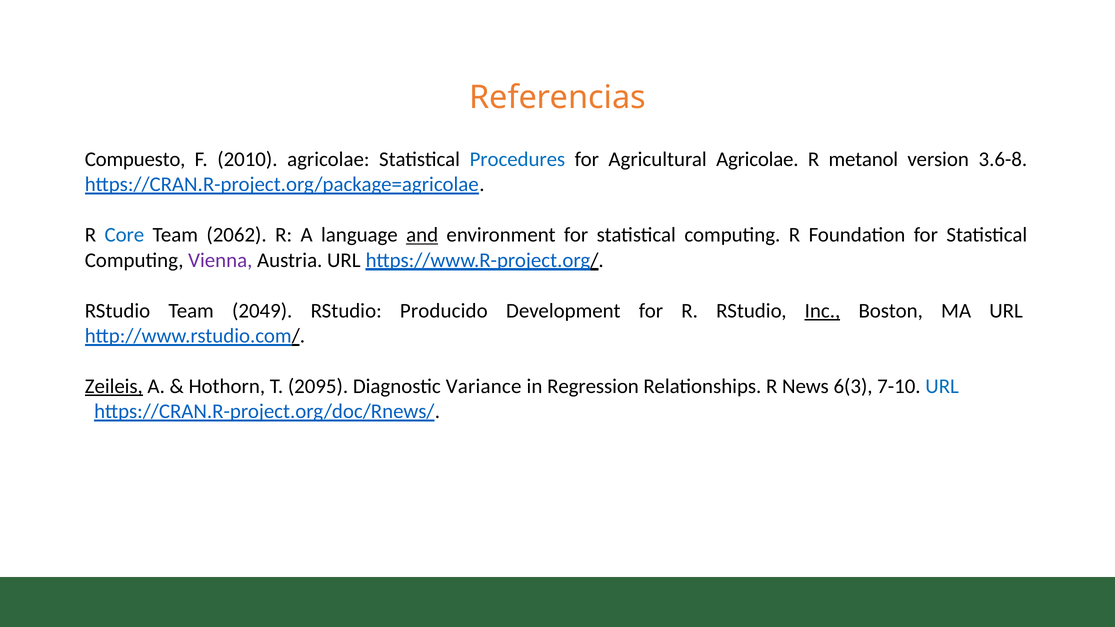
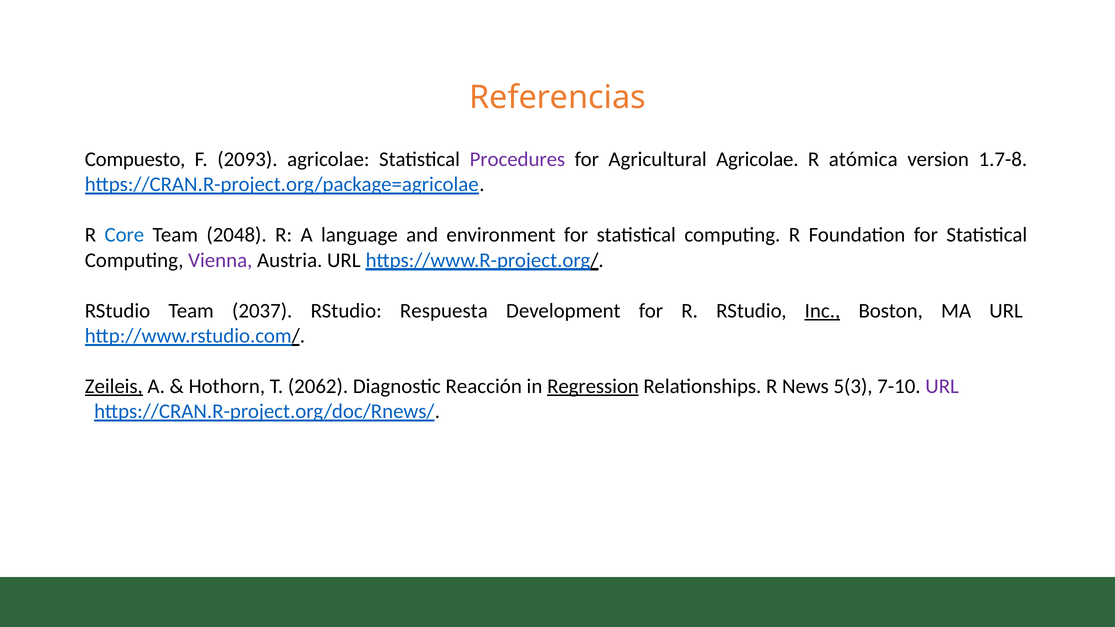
2010: 2010 -> 2093
Procedures colour: blue -> purple
metanol: metanol -> atómica
3.6-8: 3.6-8 -> 1.7-8
2062: 2062 -> 2048
and underline: present -> none
2049: 2049 -> 2037
Producido: Producido -> Respuesta
2095: 2095 -> 2062
Variance: Variance -> Reacción
Regression underline: none -> present
6(3: 6(3 -> 5(3
URL at (942, 386) colour: blue -> purple
